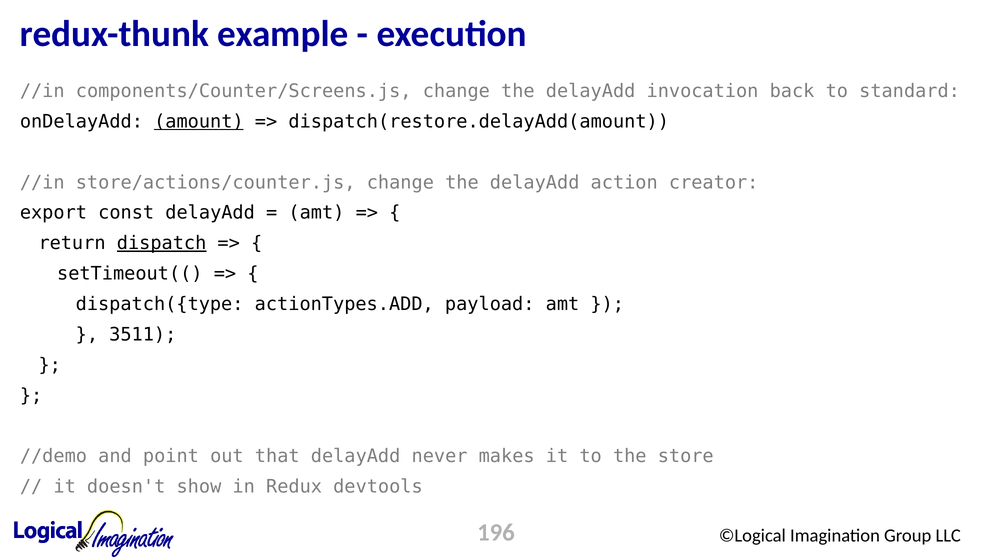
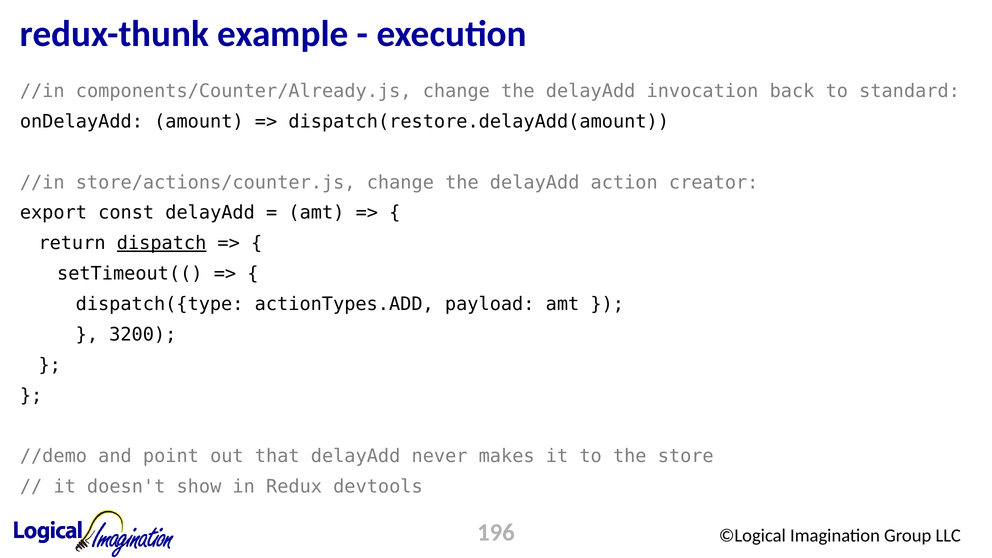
components/Counter/Screens.js: components/Counter/Screens.js -> components/Counter/Already.js
amount underline: present -> none
3511: 3511 -> 3200
